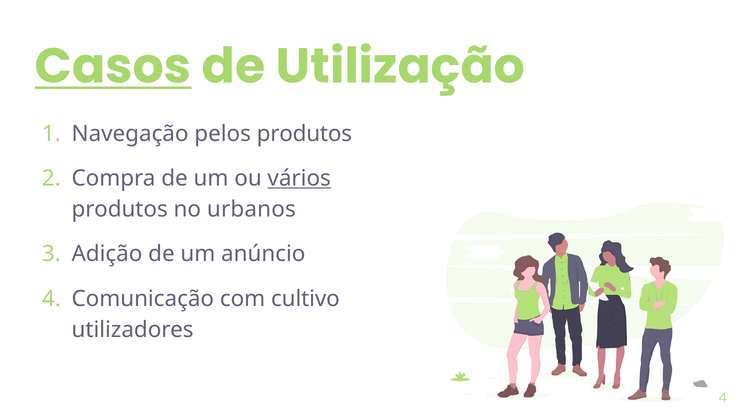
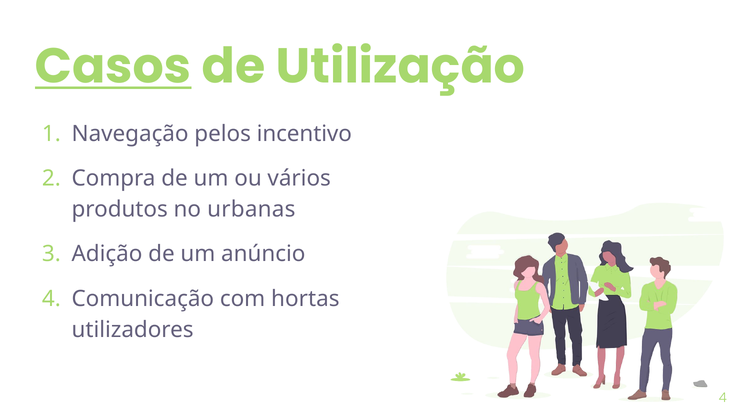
pelos produtos: produtos -> incentivo
vários underline: present -> none
urbanos: urbanos -> urbanas
cultivo: cultivo -> hortas
